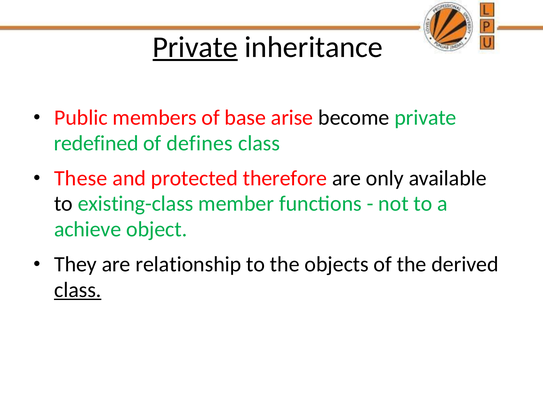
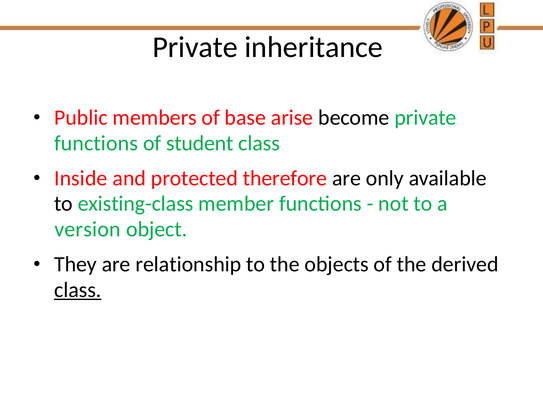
Private at (195, 47) underline: present -> none
redefined at (96, 143): redefined -> functions
defines: defines -> student
These: These -> Inside
achieve: achieve -> version
